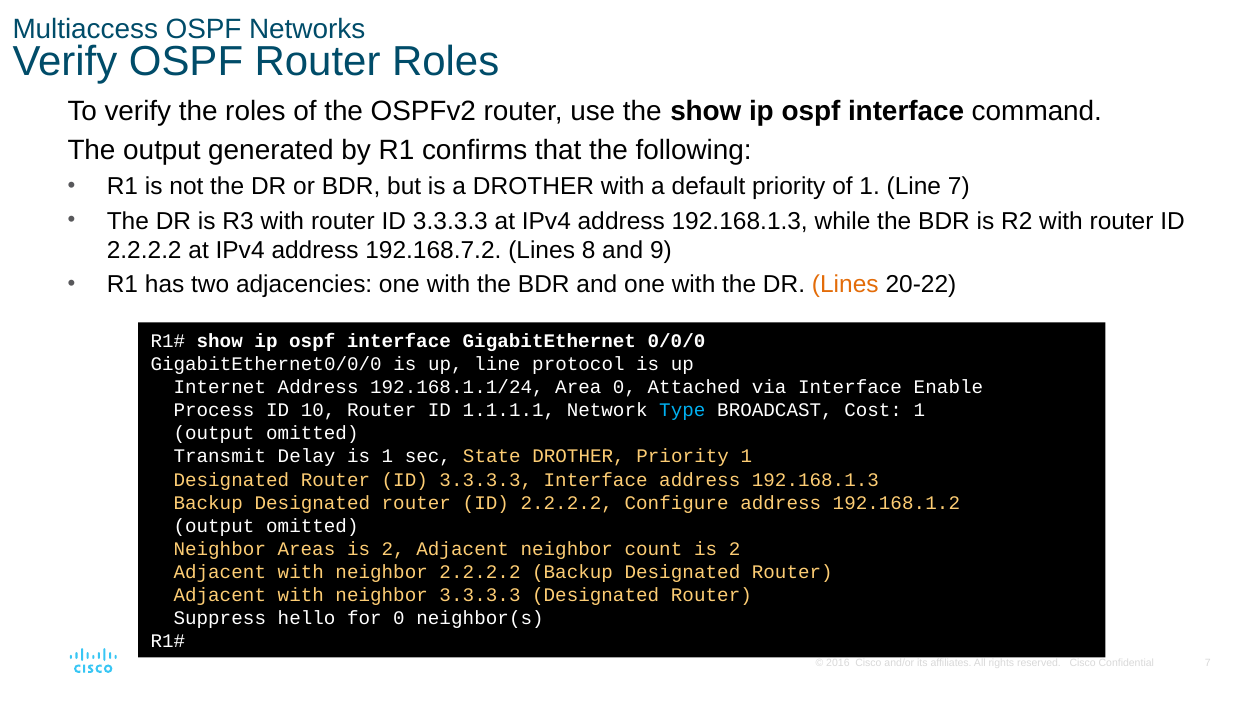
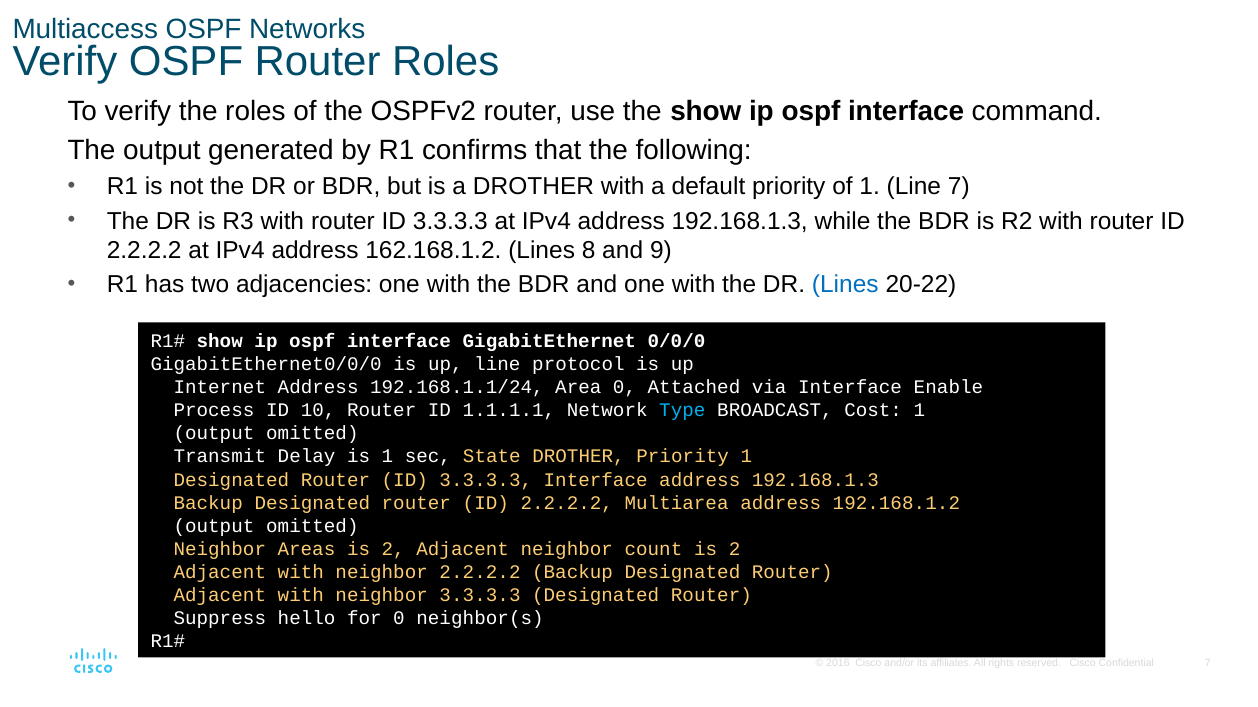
192.168.7.2: 192.168.7.2 -> 162.168.1.2
Lines at (845, 285) colour: orange -> blue
Configure: Configure -> Multiarea
